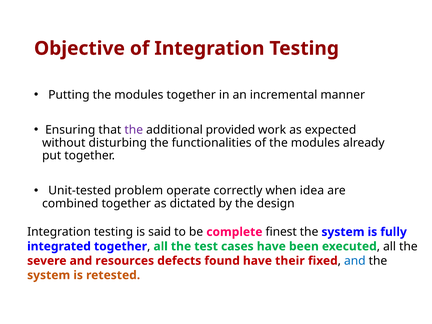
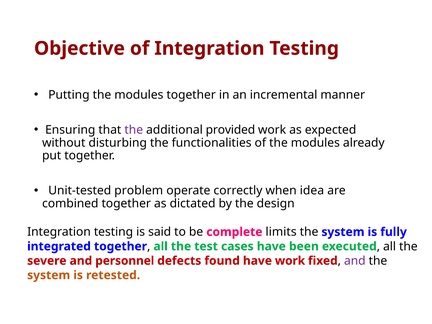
finest: finest -> limits
resources: resources -> personnel
have their: their -> work
and at (355, 261) colour: blue -> purple
